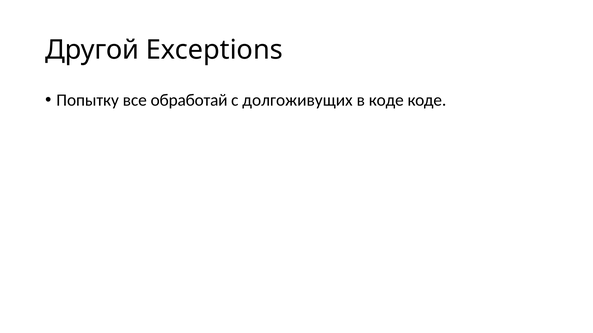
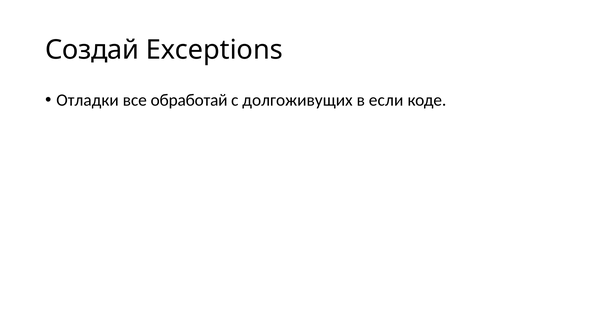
Другой: Другой -> Создай
Попытку: Попытку -> Отладки
в коде: коде -> если
